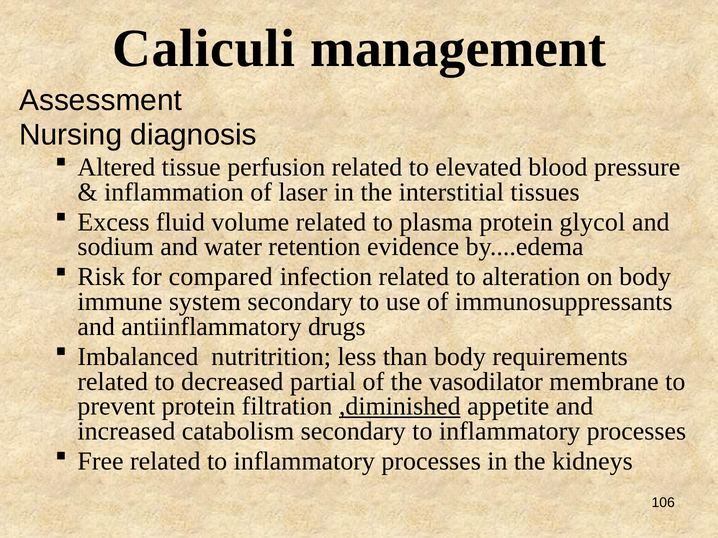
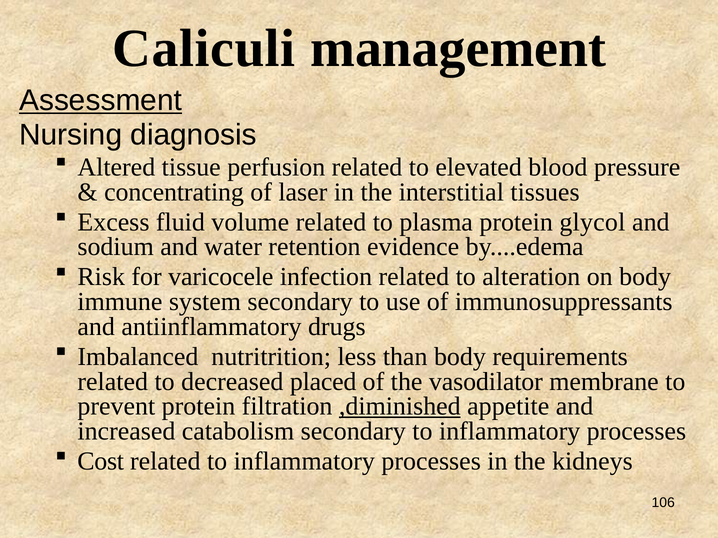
Assessment underline: none -> present
inflammation: inflammation -> concentrating
compared: compared -> varicocele
partial: partial -> placed
Free: Free -> Cost
